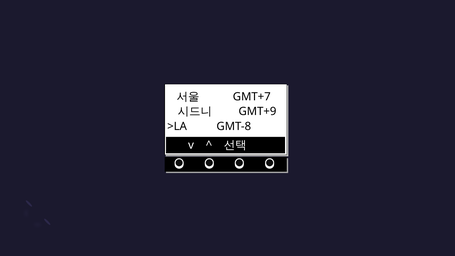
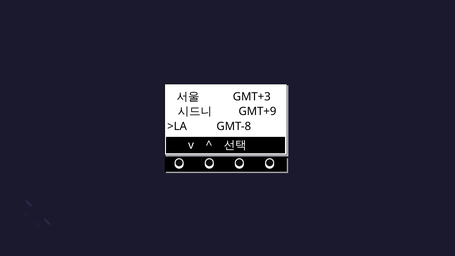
GMT+7: GMT+7 -> GMT+3
